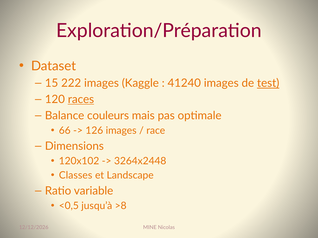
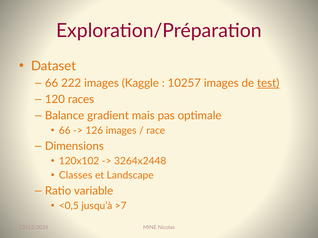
15 at (52, 83): 15 -> 66
41240: 41240 -> 10257
races underline: present -> none
couleurs: couleurs -> gradient
>8: >8 -> >7
